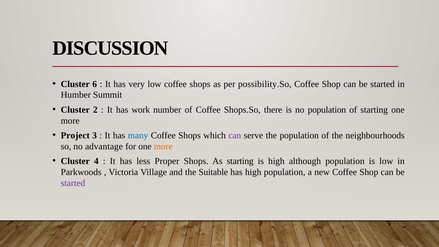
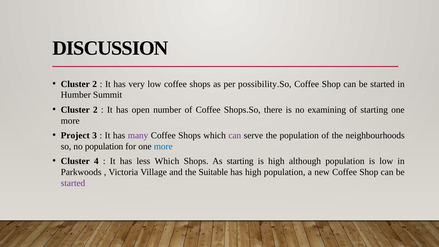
6 at (95, 84): 6 -> 2
work: work -> open
no population: population -> examining
many colour: blue -> purple
no advantage: advantage -> population
more at (163, 146) colour: orange -> blue
less Proper: Proper -> Which
